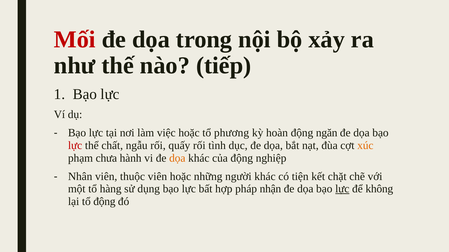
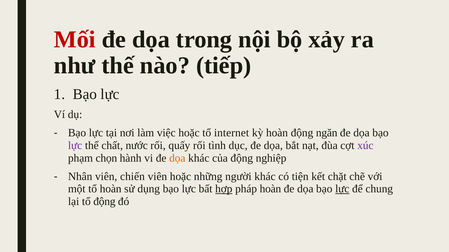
phương: phương -> internet
lực at (75, 146) colour: red -> purple
ngẫu: ngẫu -> nước
xúc colour: orange -> purple
chưa: chưa -> chọn
thuộc: thuộc -> chiến
tổ hàng: hàng -> hoàn
hợp underline: none -> present
pháp nhận: nhận -> hoàn
không: không -> chung
